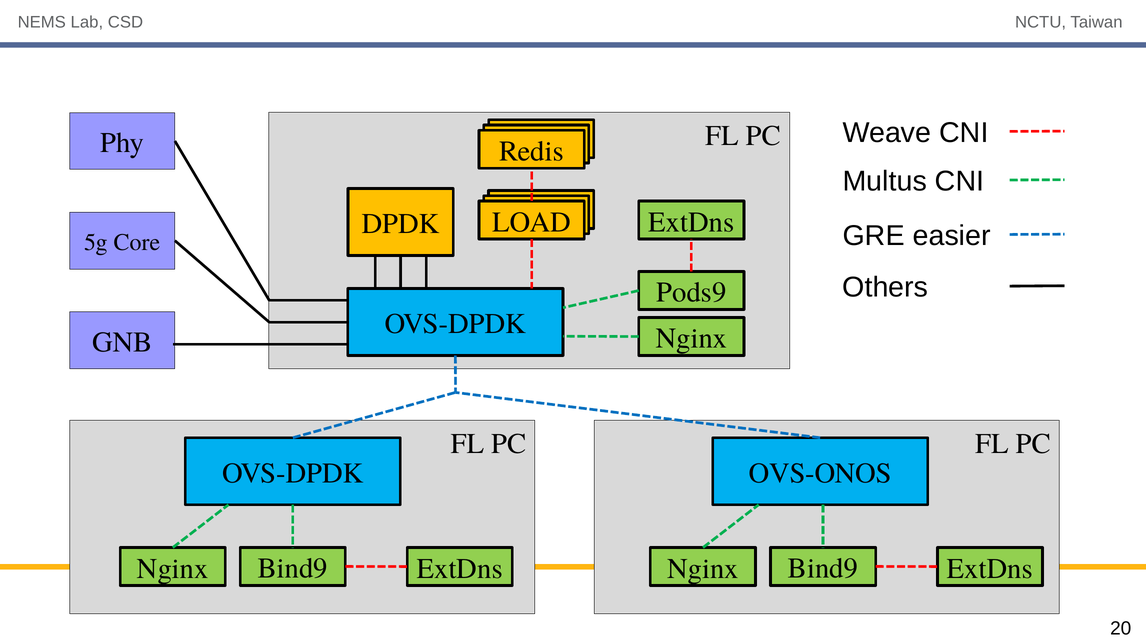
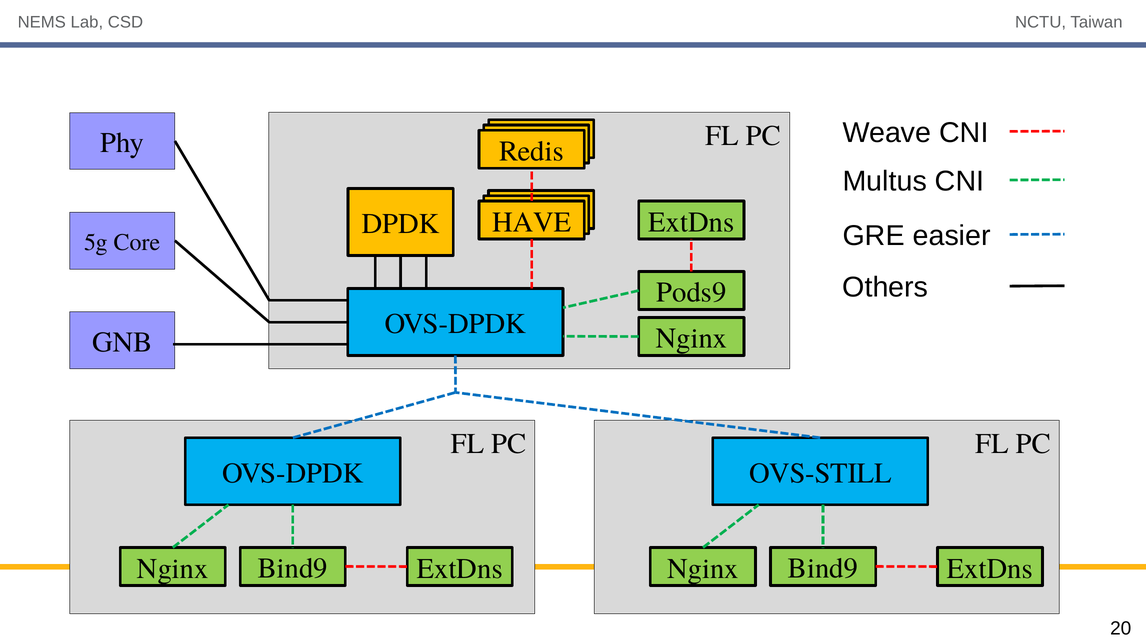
LOAD: LOAD -> HAVE
OVS-ONOS: OVS-ONOS -> OVS-STILL
